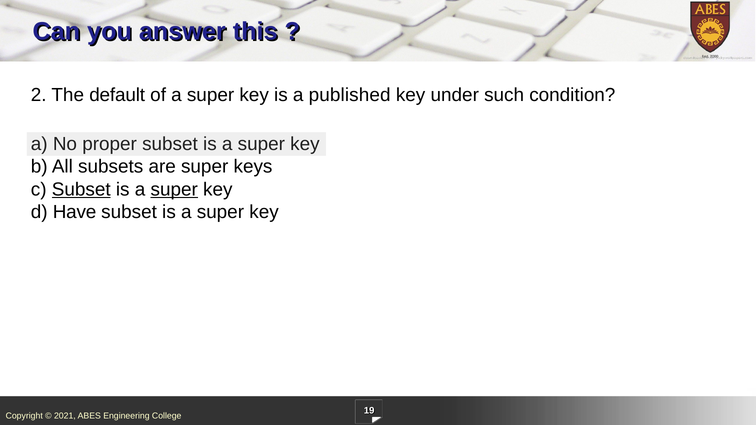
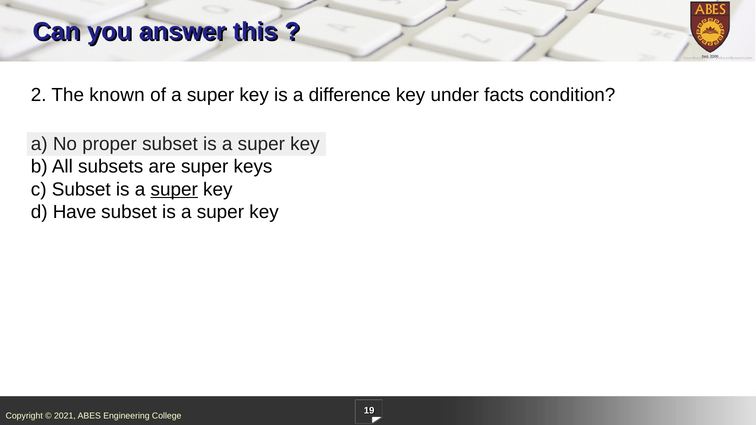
default: default -> known
published: published -> difference
such: such -> facts
Subset at (81, 190) underline: present -> none
